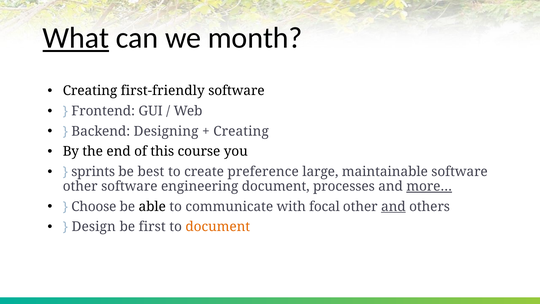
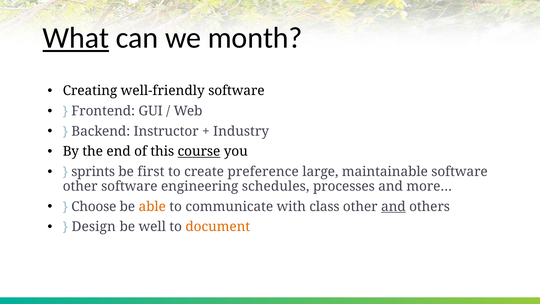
first-friendly: first-friendly -> well-friendly
Designing: Designing -> Instructor
Creating at (241, 131): Creating -> Industry
course underline: none -> present
best: best -> first
engineering document: document -> schedules
more… underline: present -> none
able colour: black -> orange
focal: focal -> class
first: first -> well
